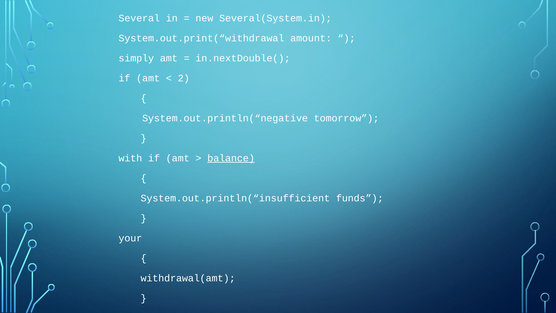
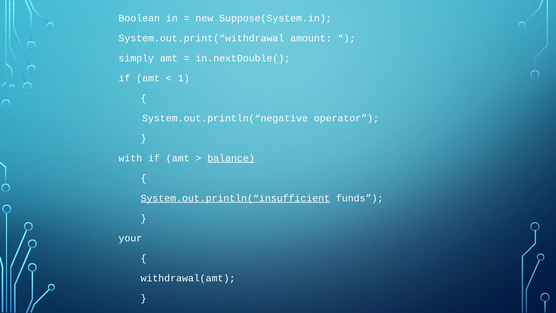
Several: Several -> Boolean
Several(System.in: Several(System.in -> Suppose(System.in
2: 2 -> 1
tomorrow: tomorrow -> operator
System.out.println(“insufficient underline: none -> present
